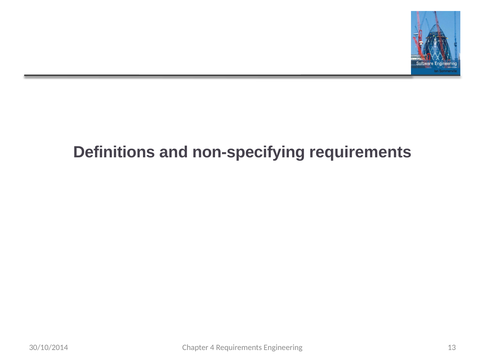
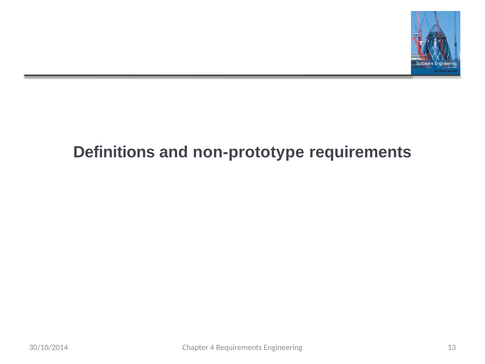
non-specifying: non-specifying -> non-prototype
